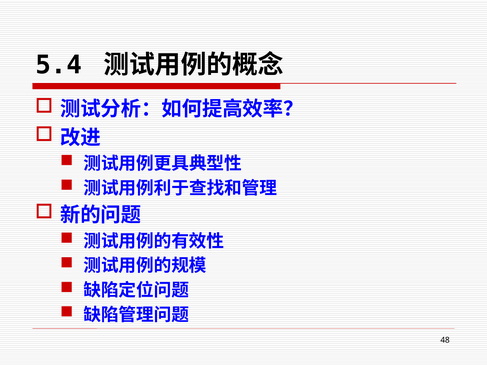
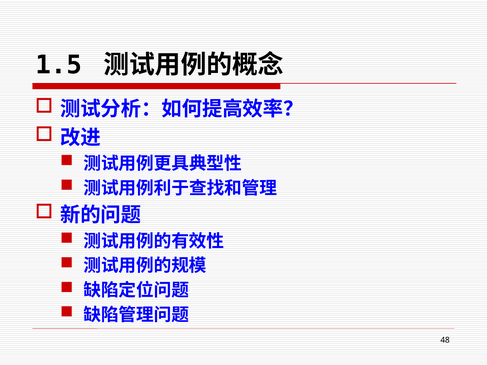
5.4: 5.4 -> 1.5
